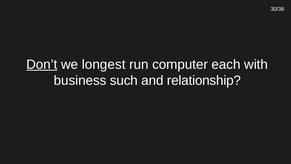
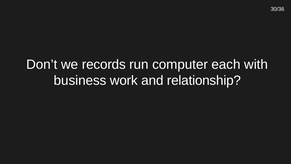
Don’t underline: present -> none
longest: longest -> records
such: such -> work
